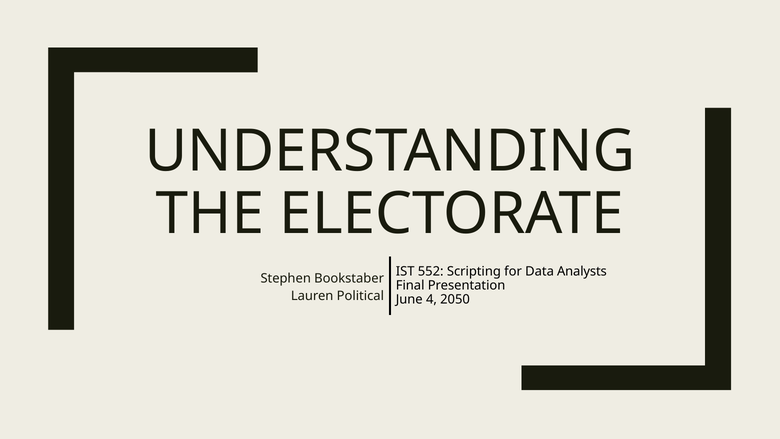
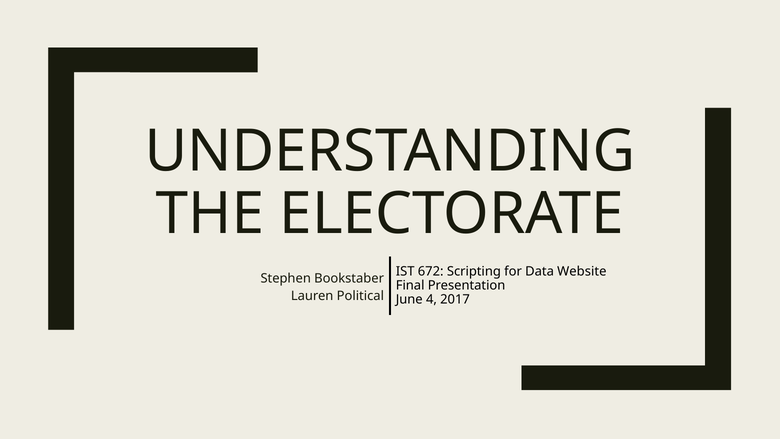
552: 552 -> 672
Analysts: Analysts -> Website
2050: 2050 -> 2017
